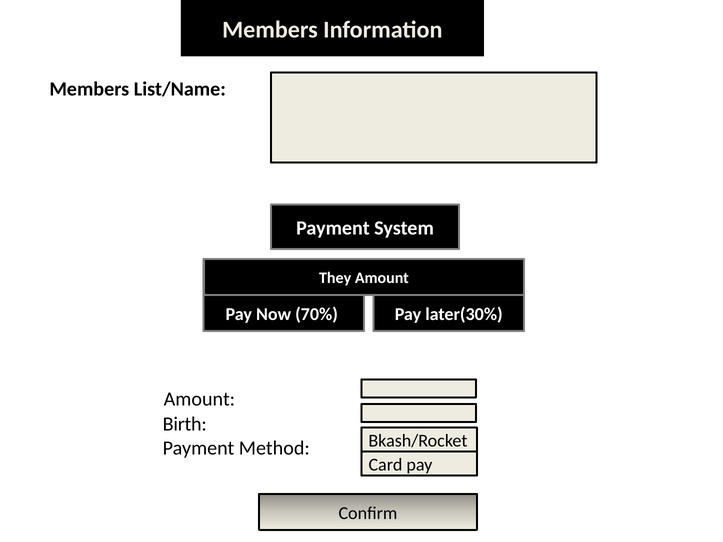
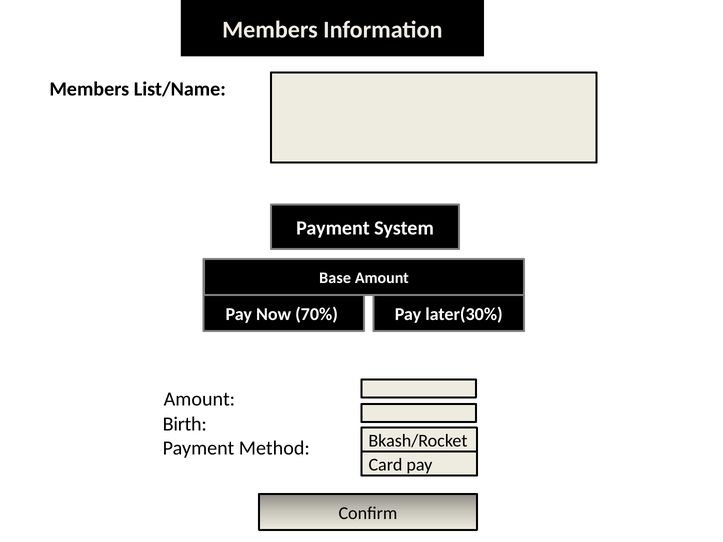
They: They -> Base
